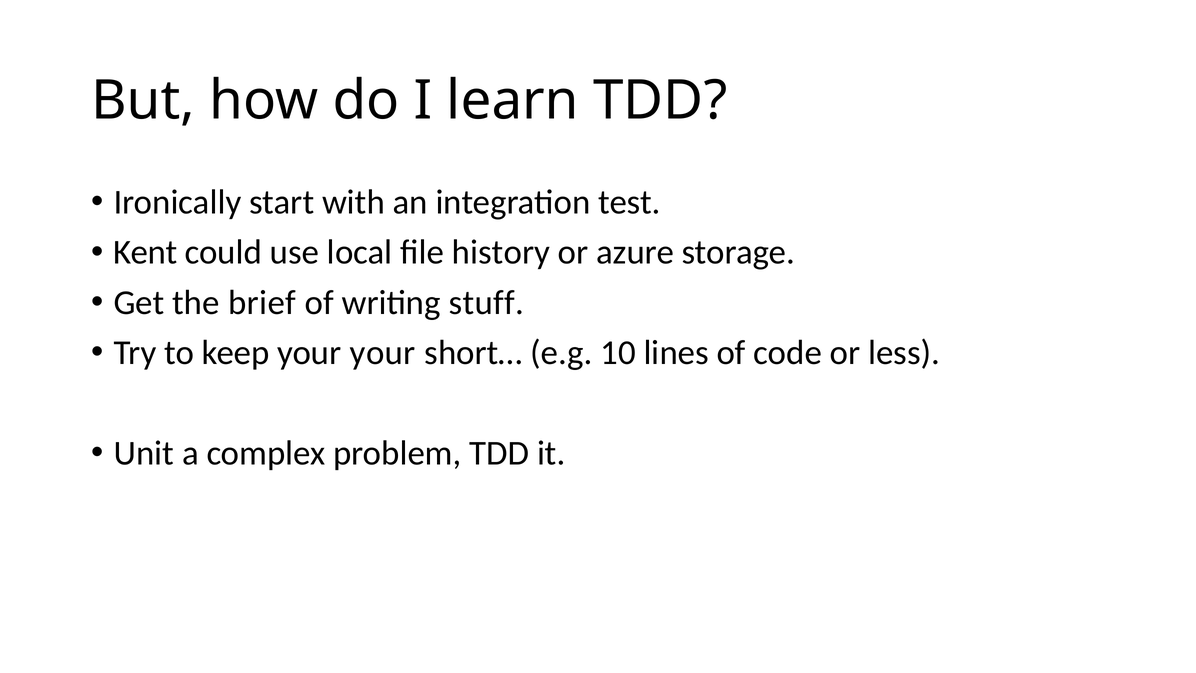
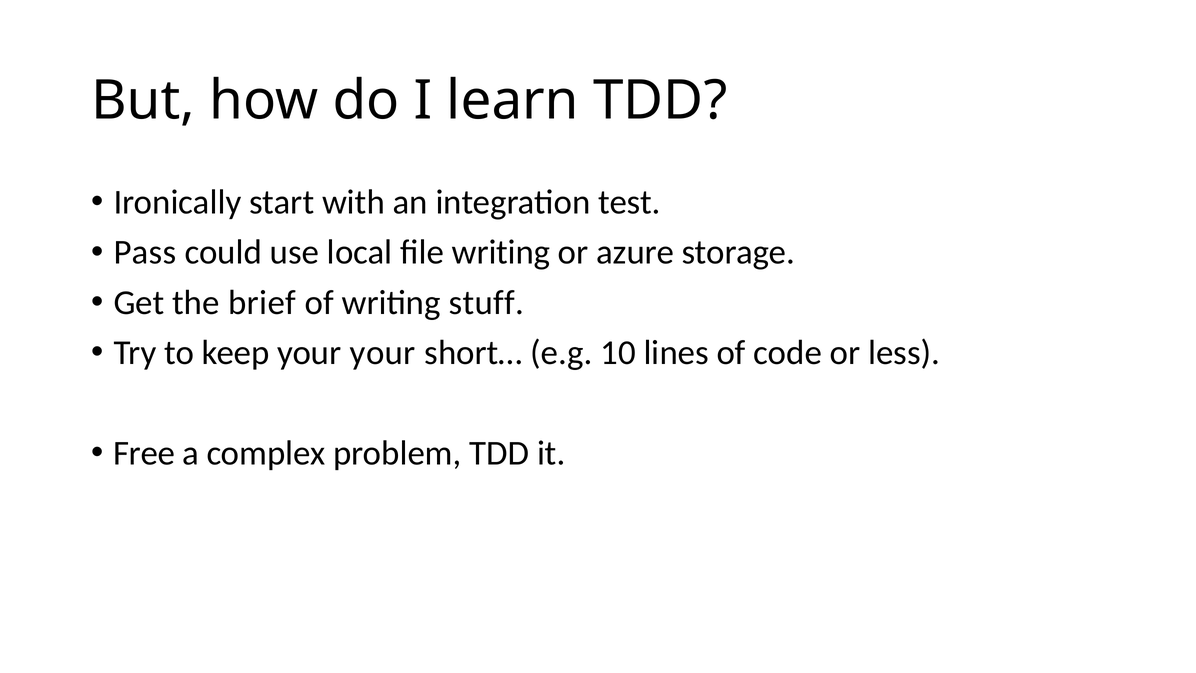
Kent: Kent -> Pass
file history: history -> writing
Unit: Unit -> Free
